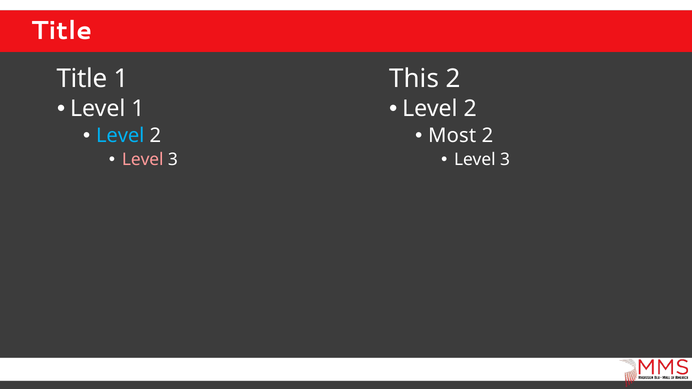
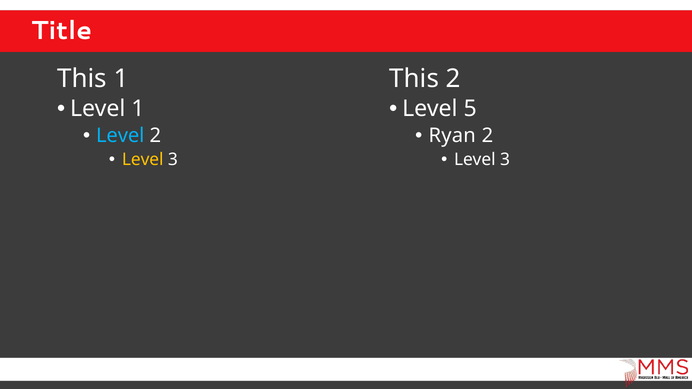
Title at (82, 79): Title -> This
2 at (470, 109): 2 -> 5
Most: Most -> Ryan
Level at (143, 160) colour: pink -> yellow
